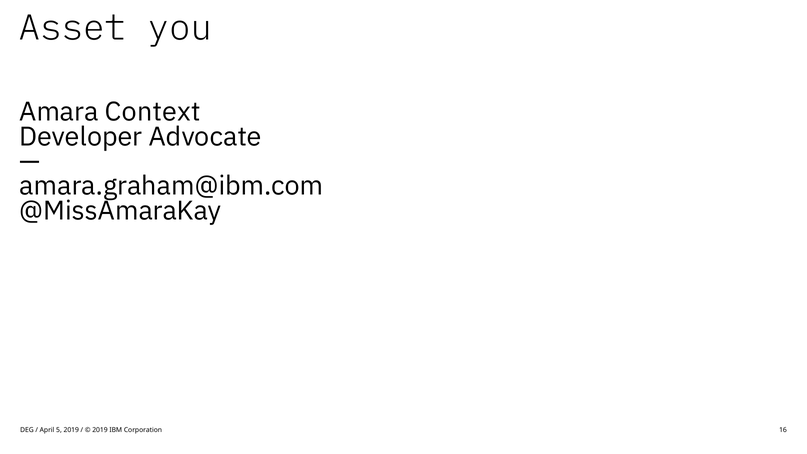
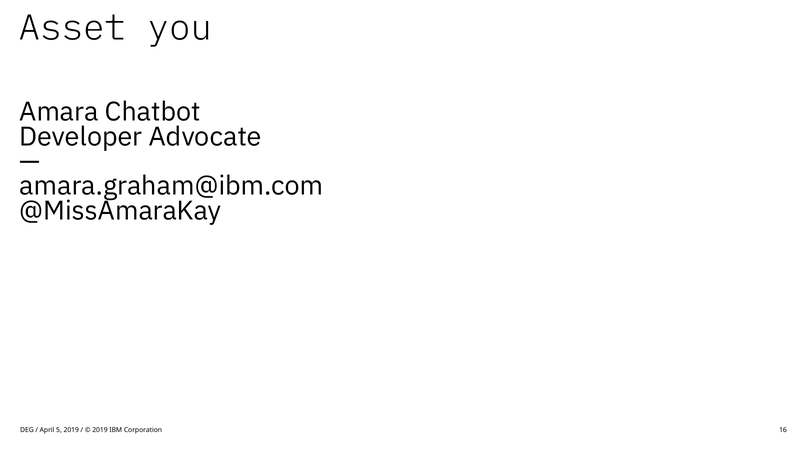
Context: Context -> Chatbot
